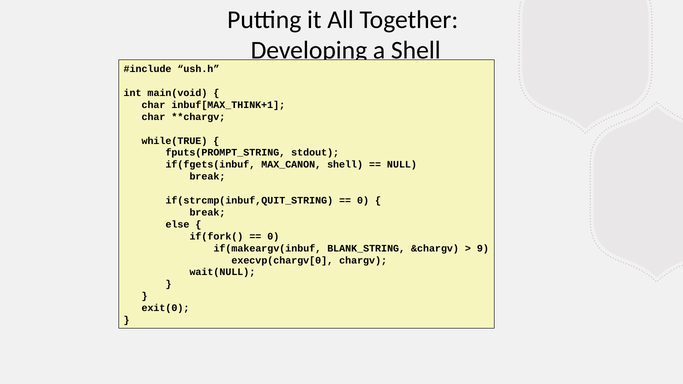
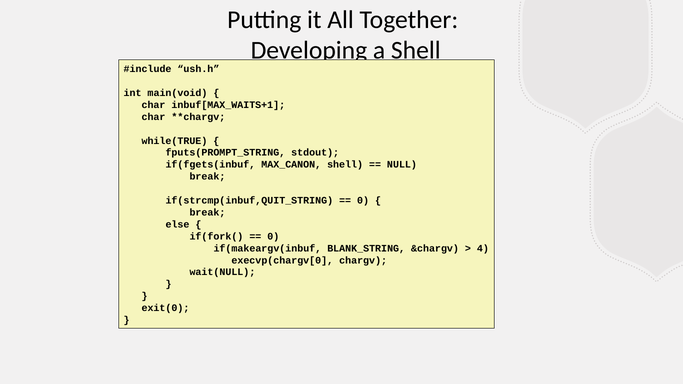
inbuf[MAX_THINK+1: inbuf[MAX_THINK+1 -> inbuf[MAX_WAITS+1
9: 9 -> 4
